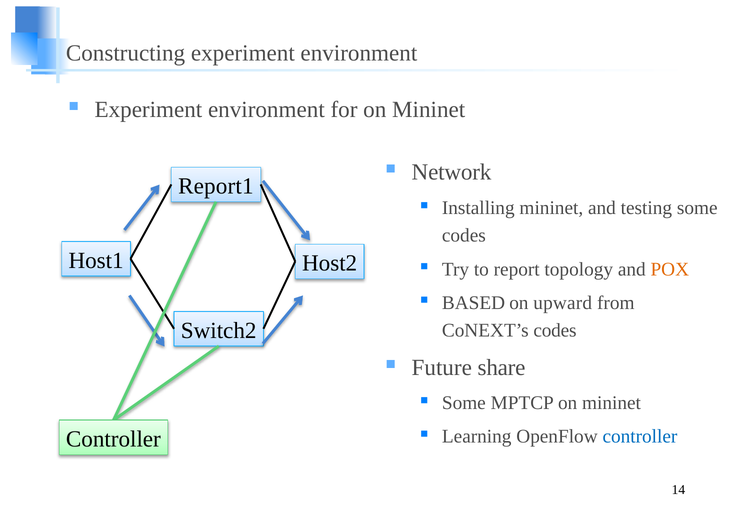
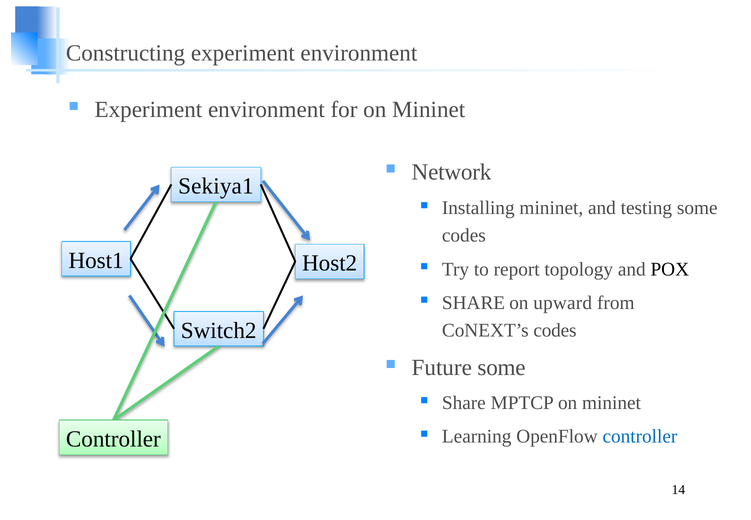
Report1: Report1 -> Sekiya1
POX colour: orange -> black
BASED at (474, 303): BASED -> SHARE
Future share: share -> some
Some at (464, 403): Some -> Share
